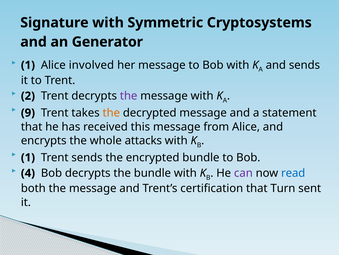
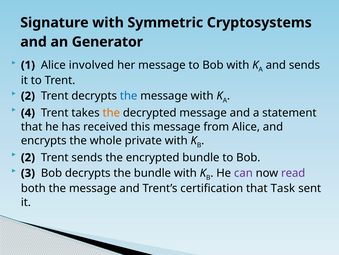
the at (129, 96) colour: purple -> blue
9: 9 -> 4
attacks: attacks -> private
1 at (28, 157): 1 -> 2
4: 4 -> 3
read colour: blue -> purple
Turn: Turn -> Task
